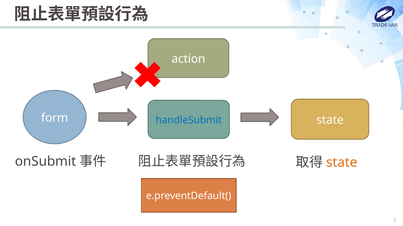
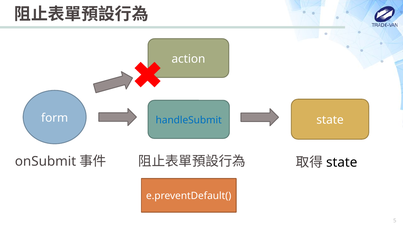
state at (342, 163) colour: orange -> black
